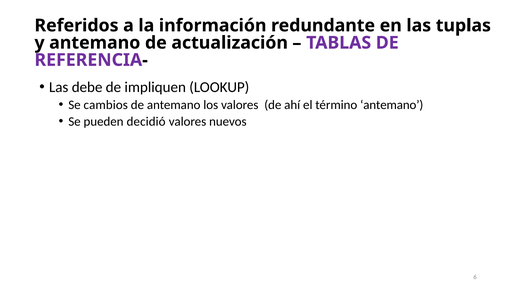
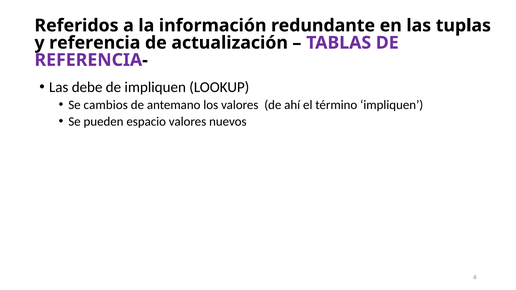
y antemano: antemano -> referencia
término antemano: antemano -> impliquen
decidió: decidió -> espacio
